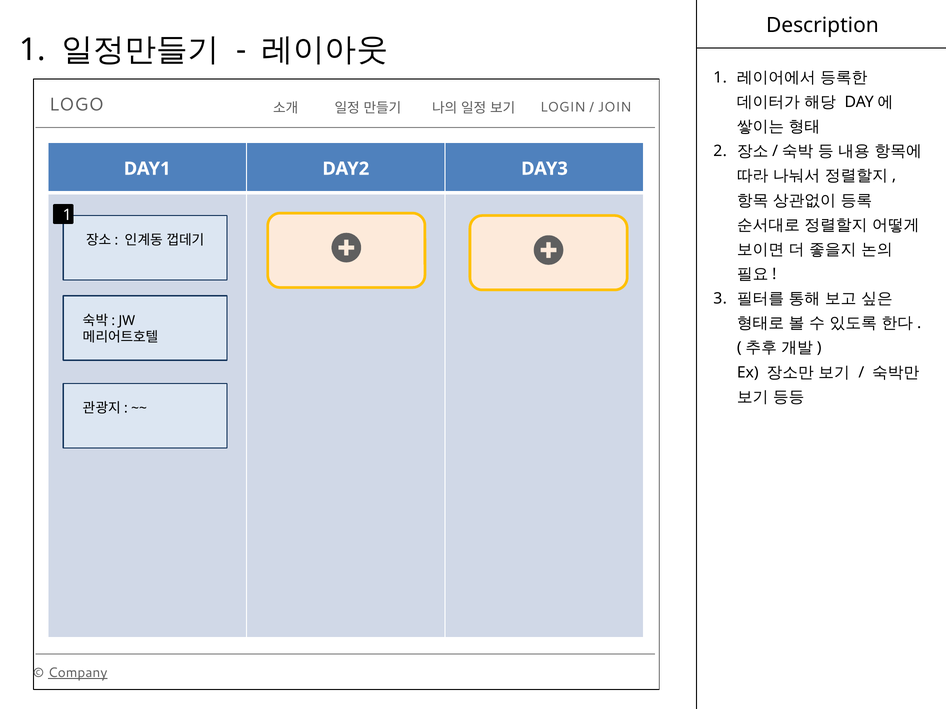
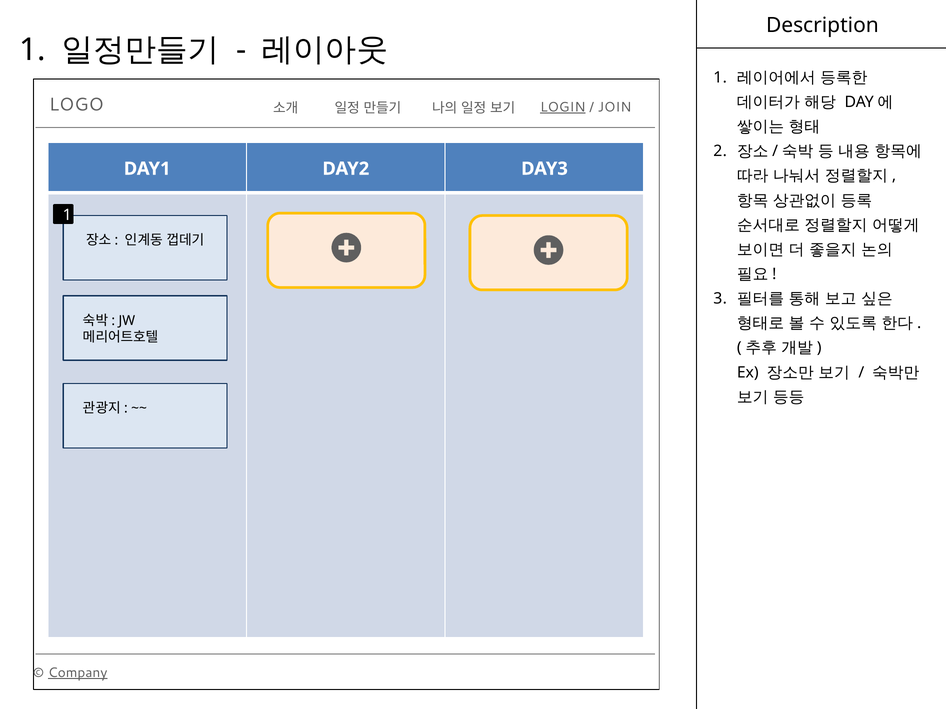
LOGIN underline: none -> present
